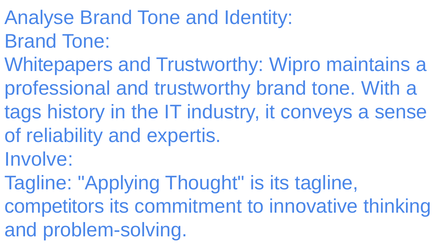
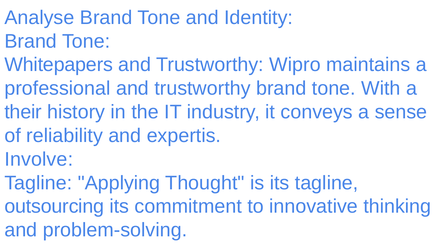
tags: tags -> their
competitors: competitors -> outsourcing
